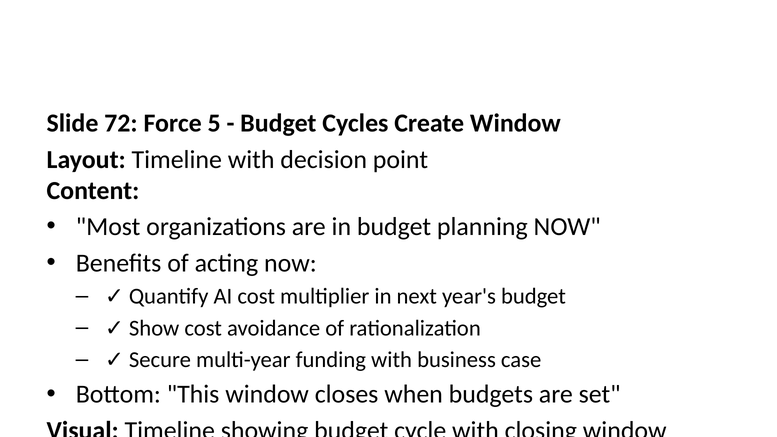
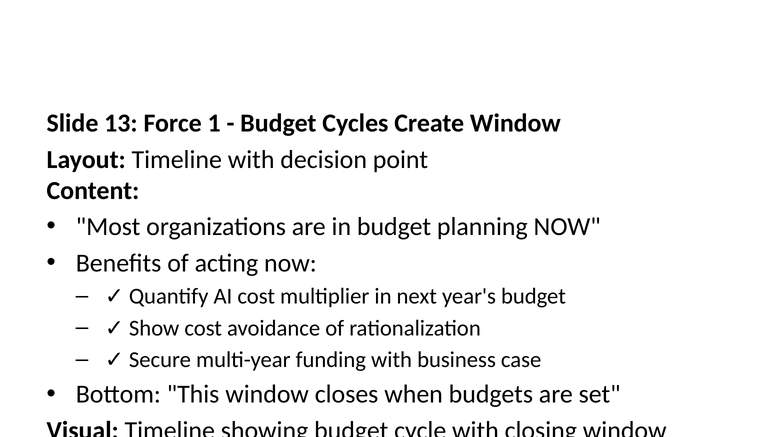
72: 72 -> 13
5: 5 -> 1
